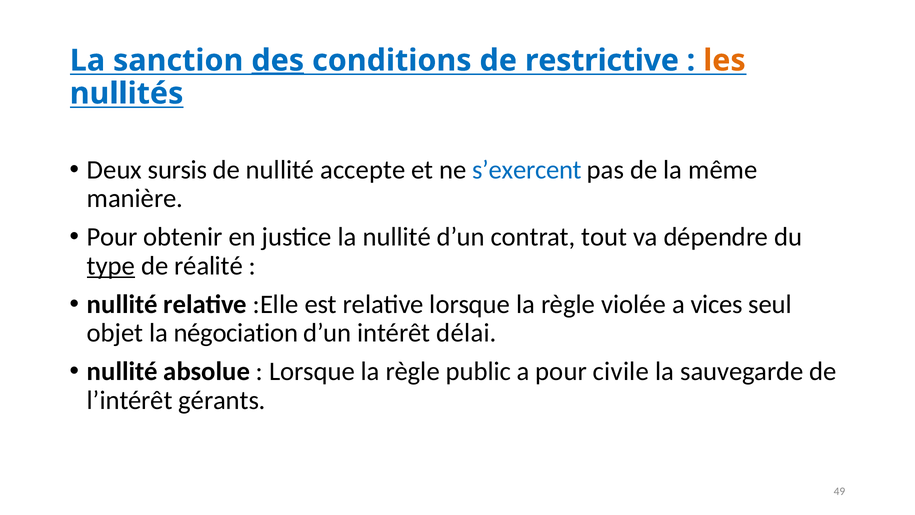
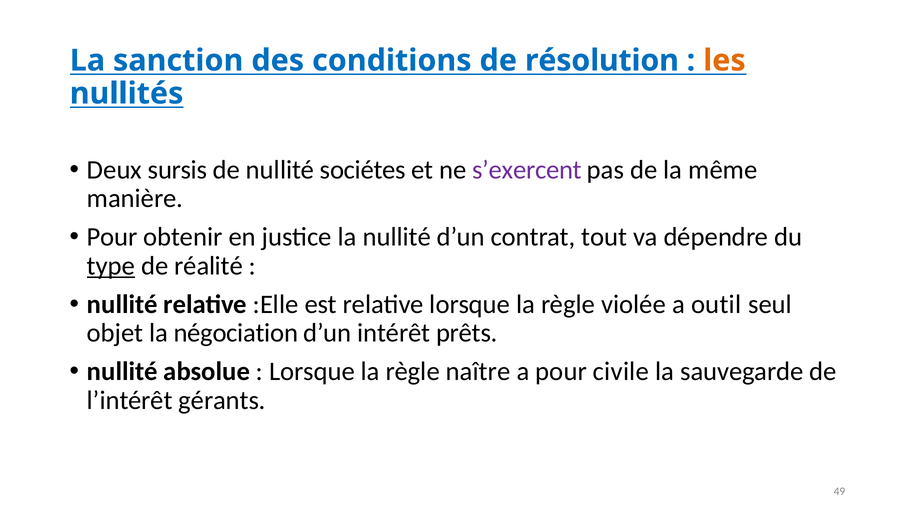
des underline: present -> none
restrictive: restrictive -> résolution
accepte: accepte -> sociétes
s’exercent colour: blue -> purple
vices: vices -> outil
délai: délai -> prêts
public: public -> naître
